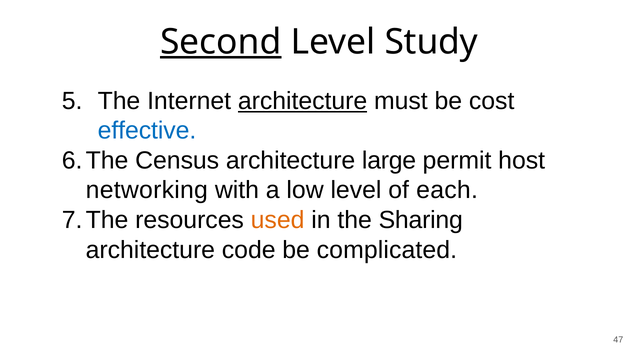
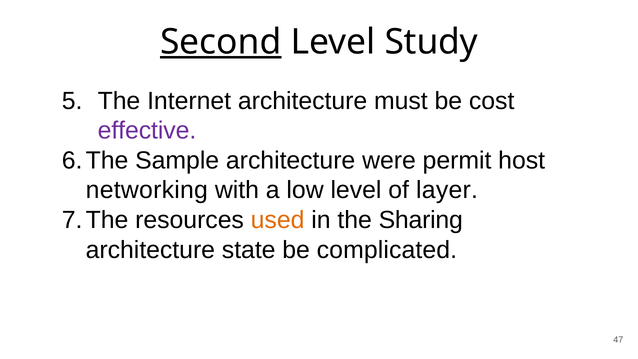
architecture at (303, 101) underline: present -> none
effective colour: blue -> purple
Census: Census -> Sample
large: large -> were
each: each -> layer
code: code -> state
